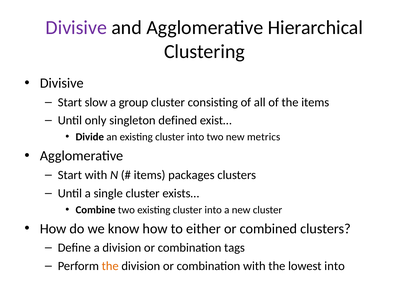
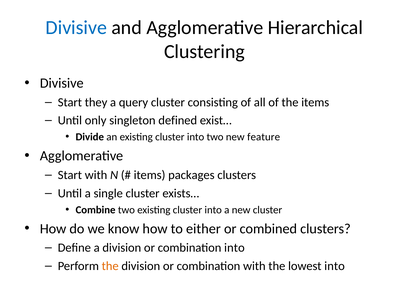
Divisive at (76, 28) colour: purple -> blue
slow: slow -> they
group: group -> query
metrics: metrics -> feature
combination tags: tags -> into
